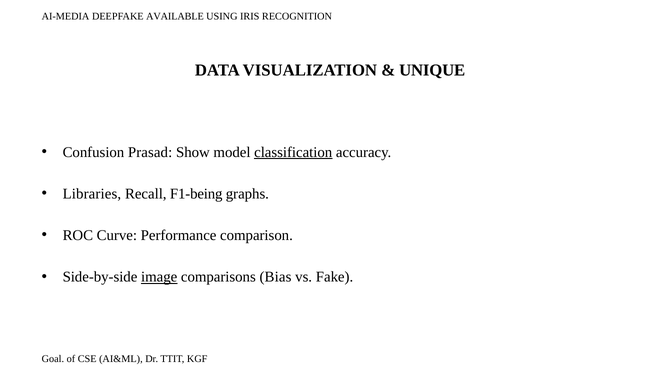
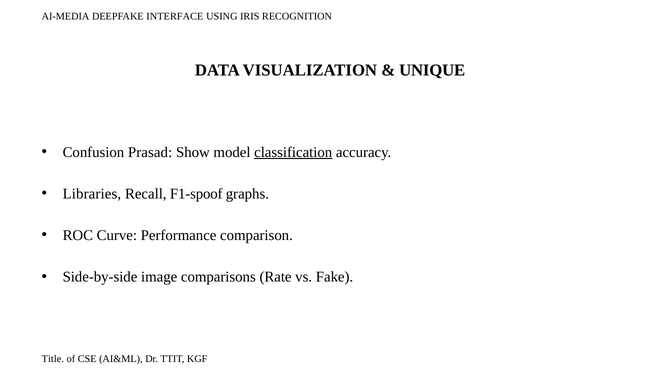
AVAILABLE: AVAILABLE -> INTERFACE
F1-being: F1-being -> F1-spoof
image underline: present -> none
Bias: Bias -> Rate
Goal: Goal -> Title
